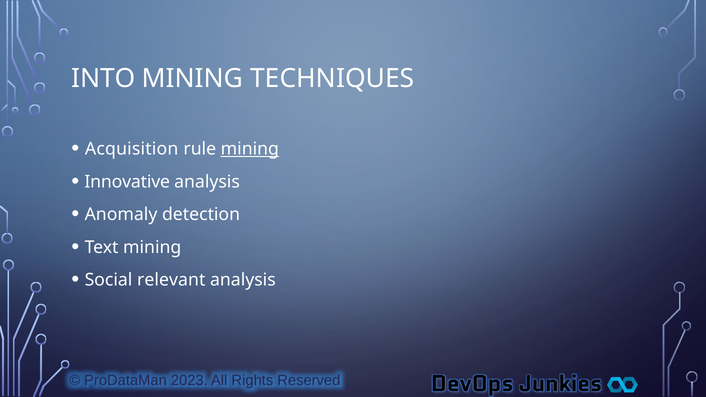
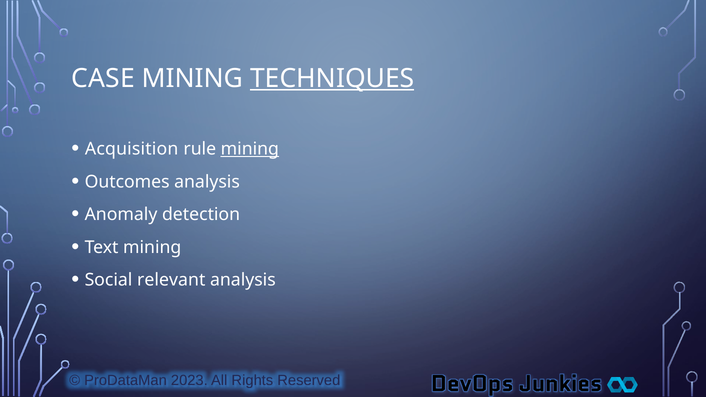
INTO: INTO -> CASE
TECHNIQUES underline: none -> present
Innovative: Innovative -> Outcomes
